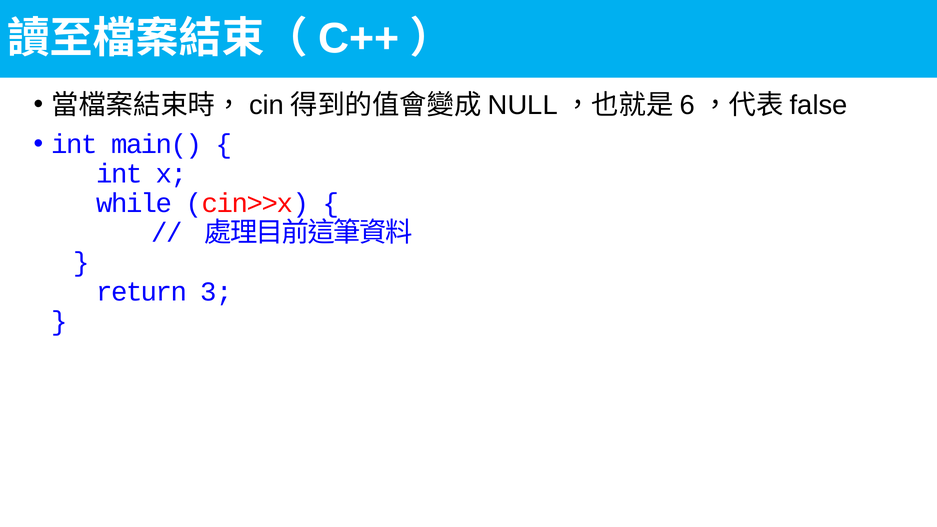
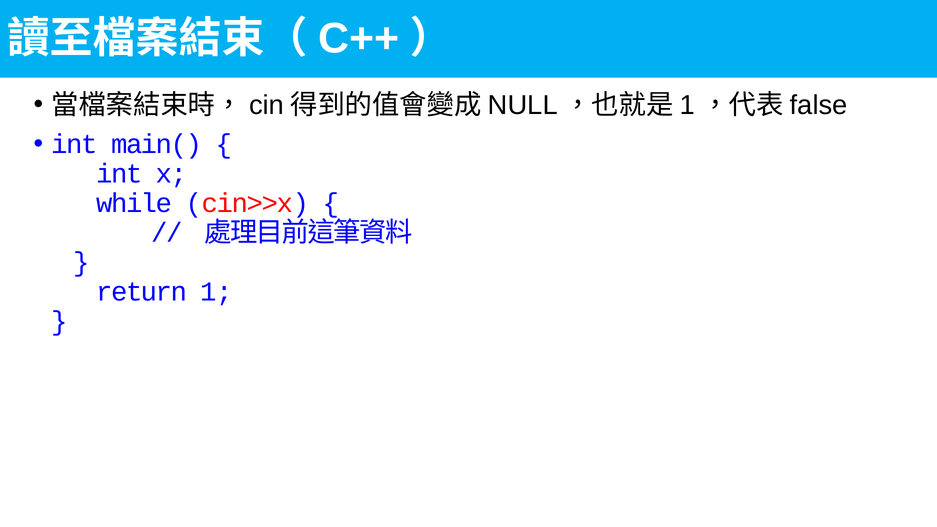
6 at (687, 105): 6 -> 1
return 3: 3 -> 1
